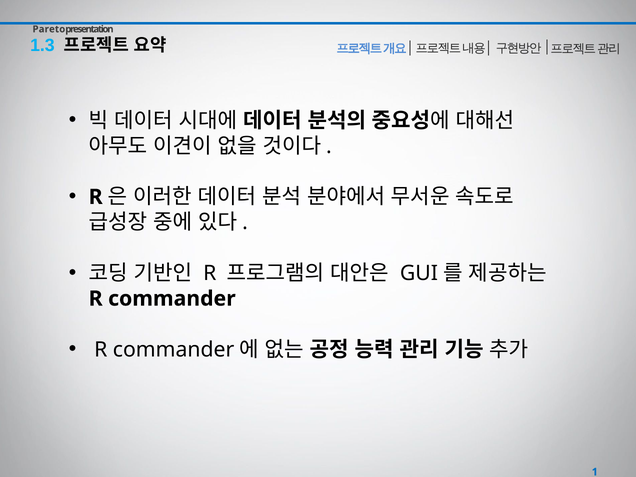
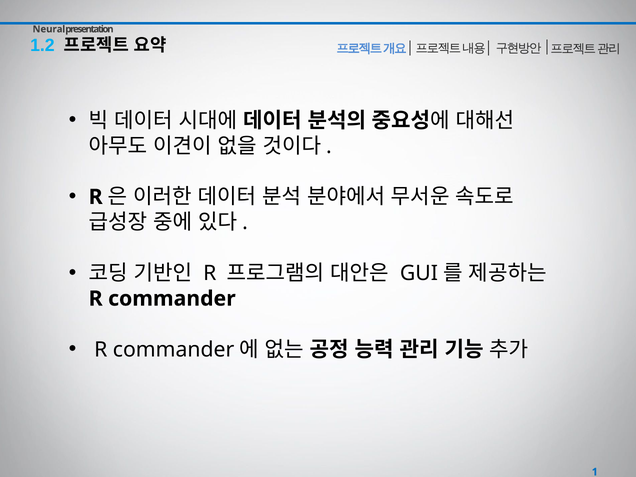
Pareto: Pareto -> Neural
1.3: 1.3 -> 1.2
